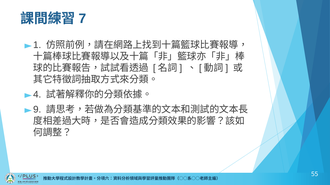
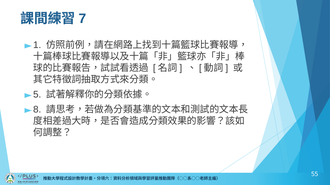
4: 4 -> 5
9: 9 -> 8
